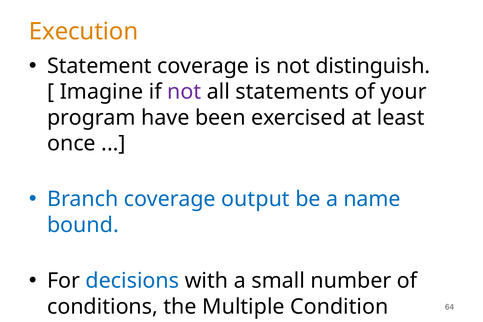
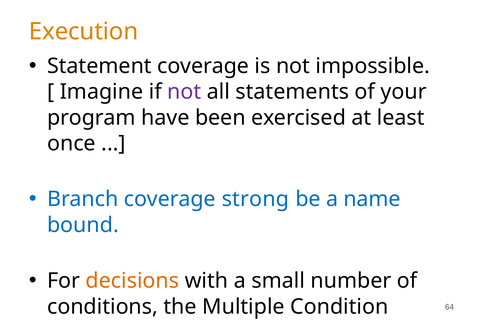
distinguish: distinguish -> impossible
output: output -> strong
decisions at (132, 281) colour: blue -> orange
